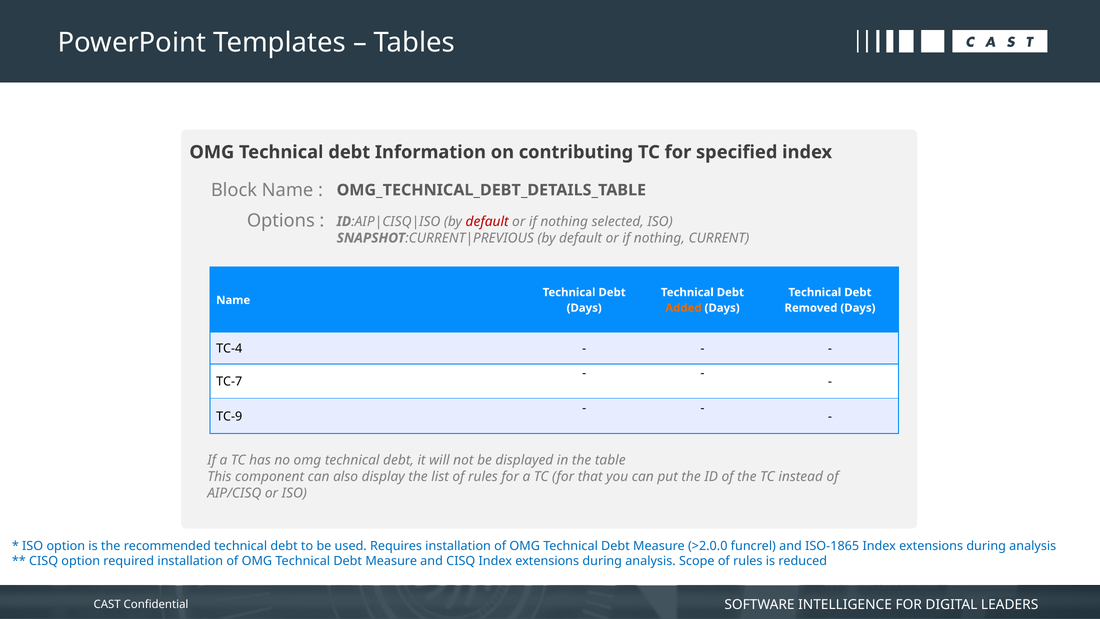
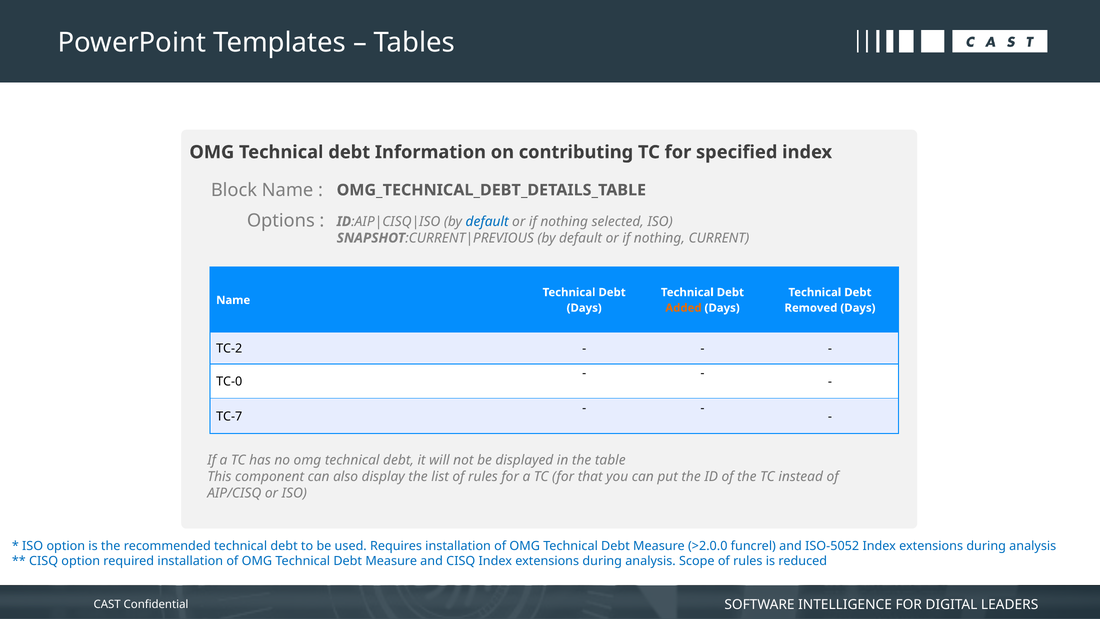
default at (487, 221) colour: red -> blue
TC-4: TC-4 -> TC-2
TC-7: TC-7 -> TC-0
TC-9: TC-9 -> TC-7
ISO-1865: ISO-1865 -> ISO-5052
